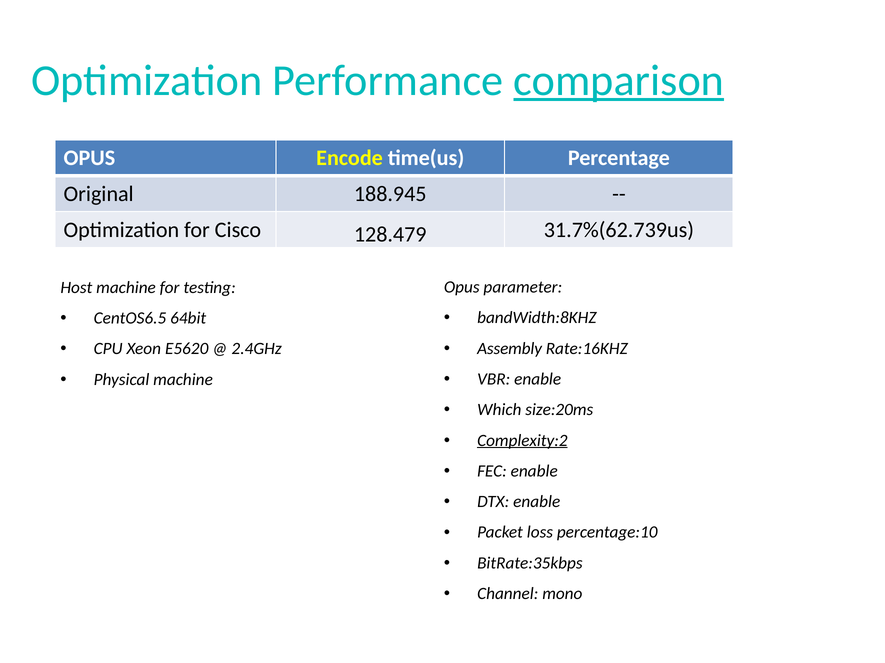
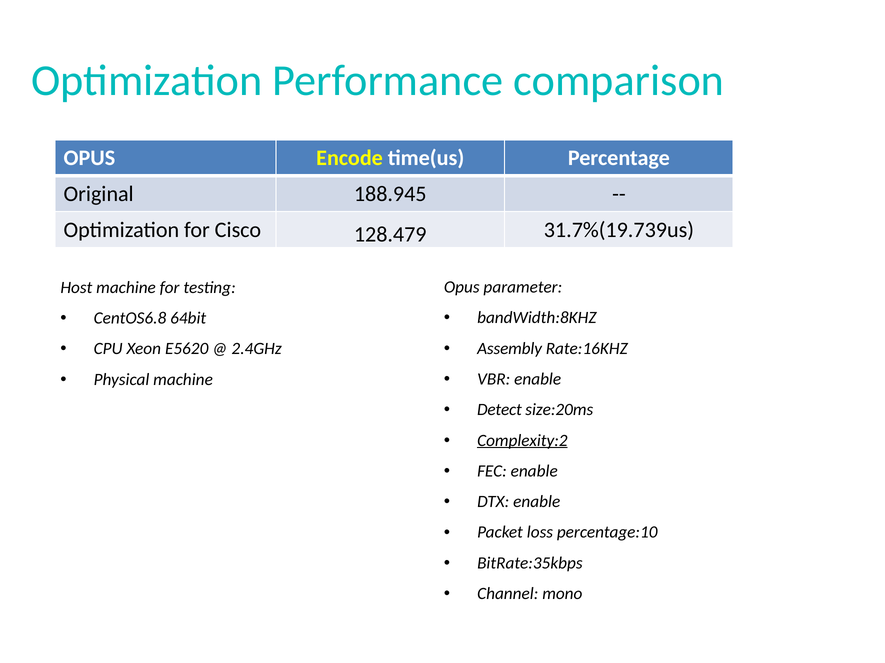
comparison underline: present -> none
31.7%(62.739us: 31.7%(62.739us -> 31.7%(19.739us
CentOS6.5: CentOS6.5 -> CentOS6.8
Which: Which -> Detect
